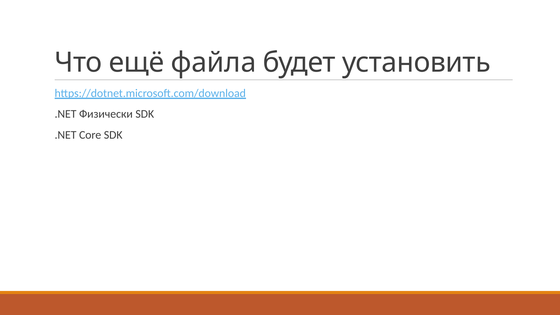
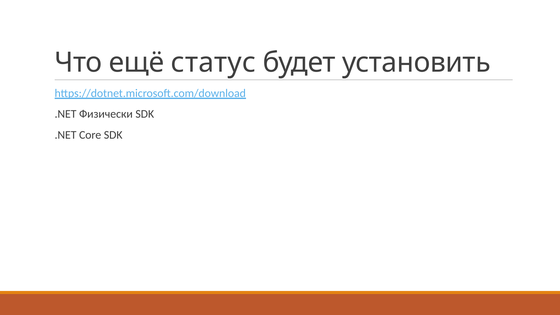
файла: файла -> статус
